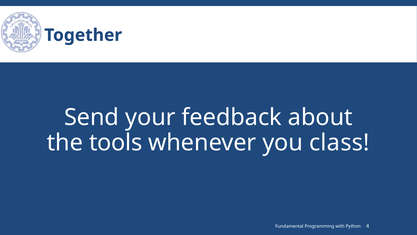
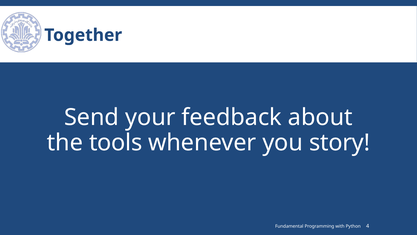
class: class -> story
